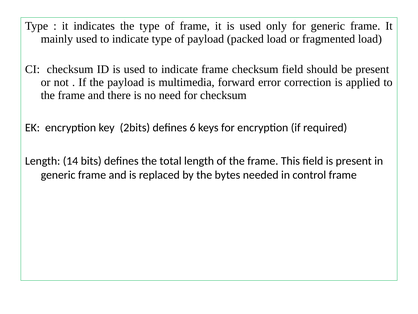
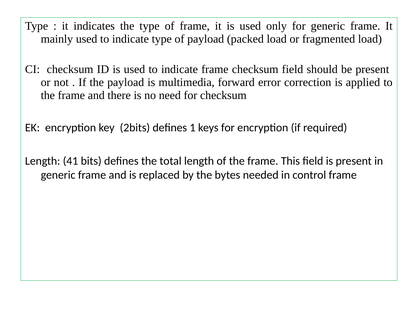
6: 6 -> 1
14: 14 -> 41
